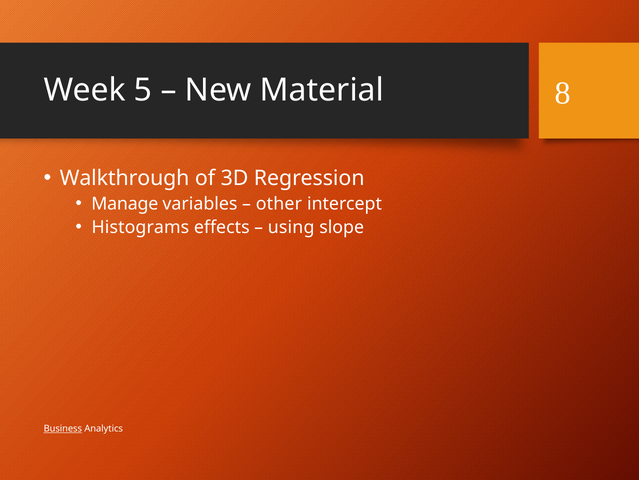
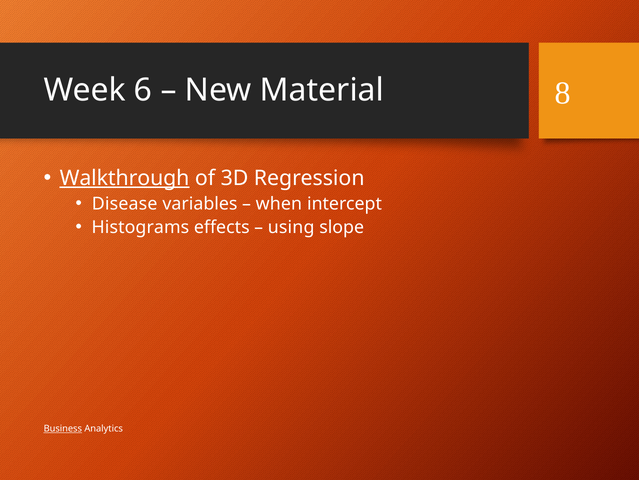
5: 5 -> 6
Walkthrough underline: none -> present
Manage: Manage -> Disease
other: other -> when
